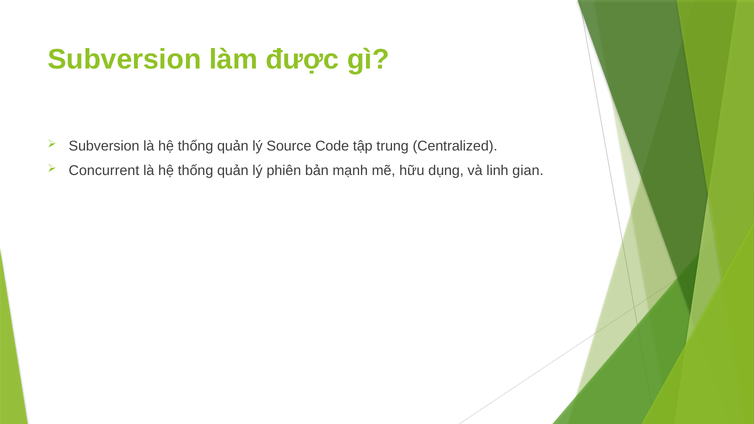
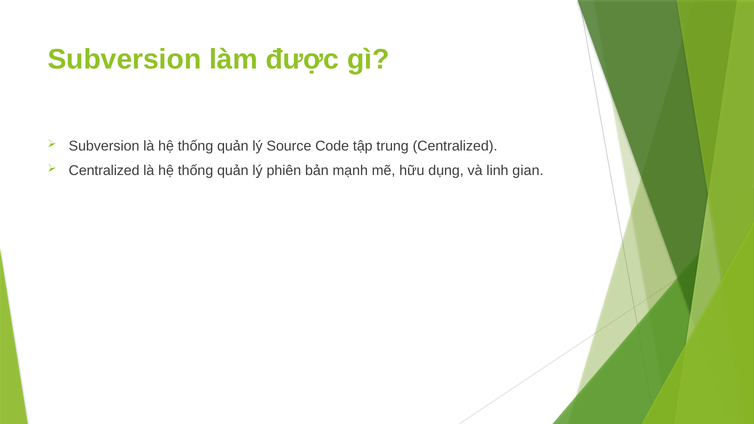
Concurrent at (104, 171): Concurrent -> Centralized
